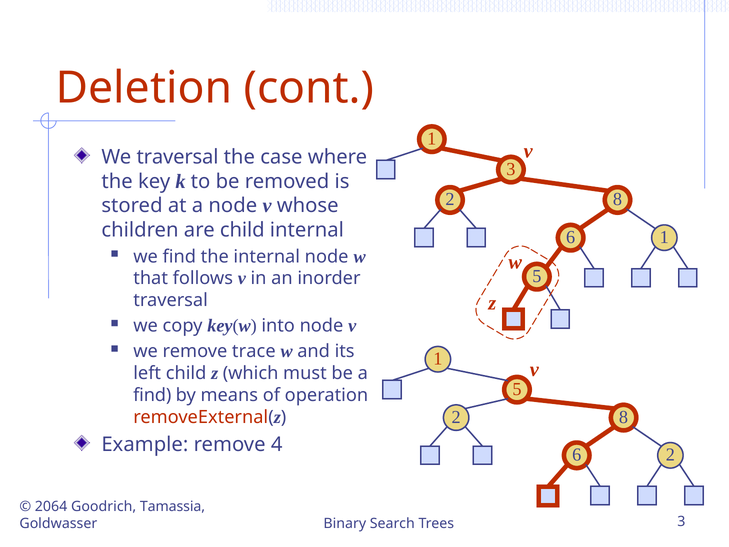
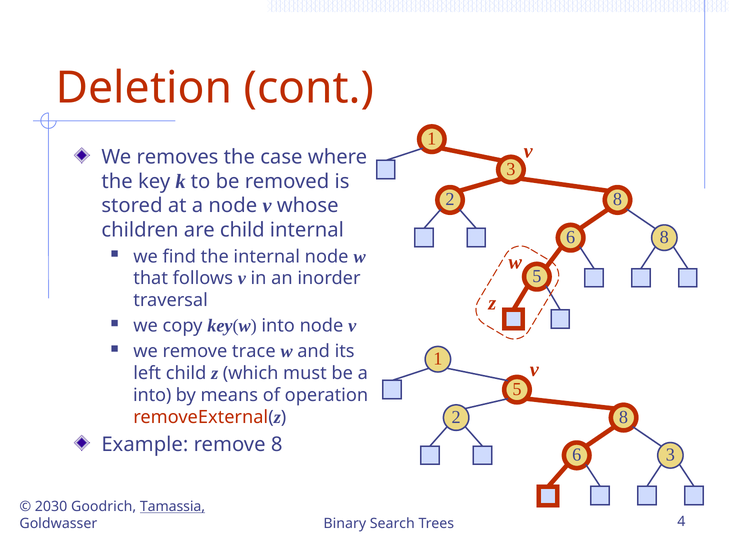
We traversal: traversal -> removes
6 1: 1 -> 8
find at (152, 395): find -> into
remove 4: 4 -> 8
6 2: 2 -> 3
2064: 2064 -> 2030
Tamassia underline: none -> present
Trees 3: 3 -> 4
